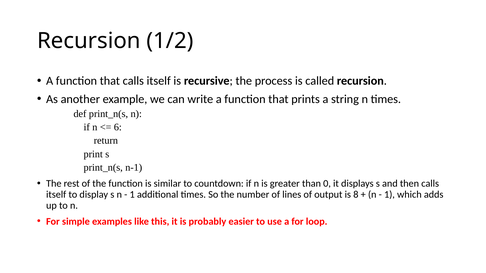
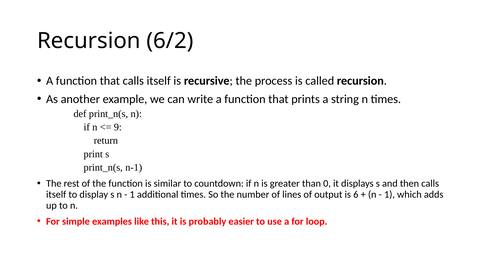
1/2: 1/2 -> 6/2
6: 6 -> 9
8: 8 -> 6
